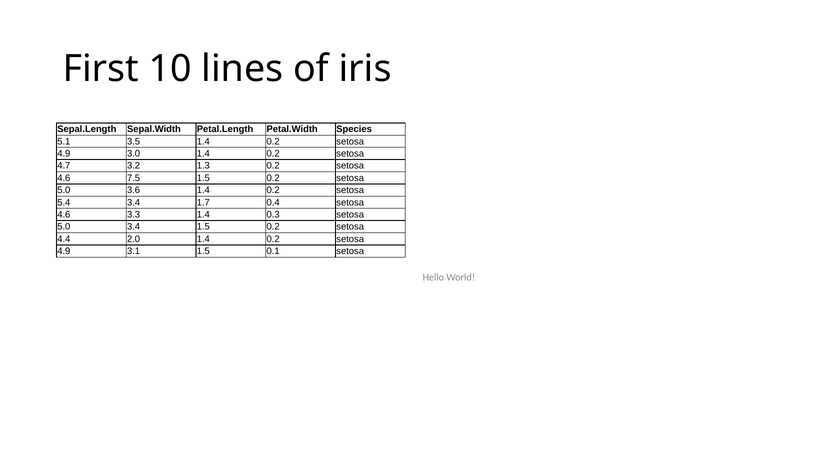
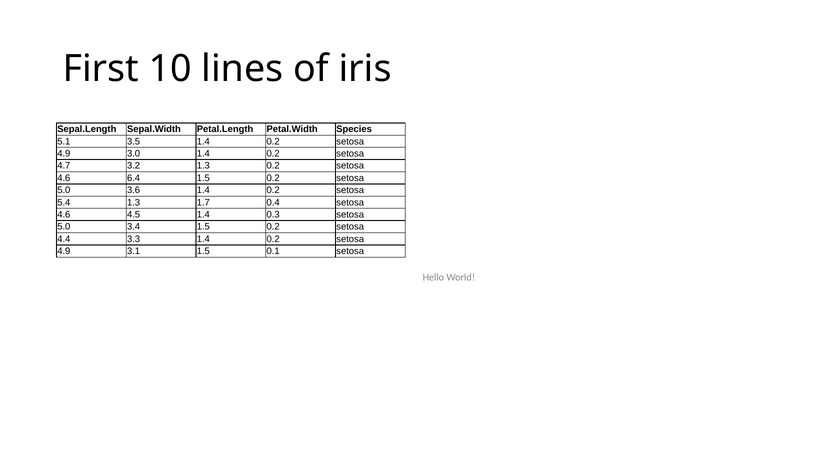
7.5: 7.5 -> 6.4
5.4 3.4: 3.4 -> 1.3
3.3: 3.3 -> 4.5
2.0: 2.0 -> 3.3
